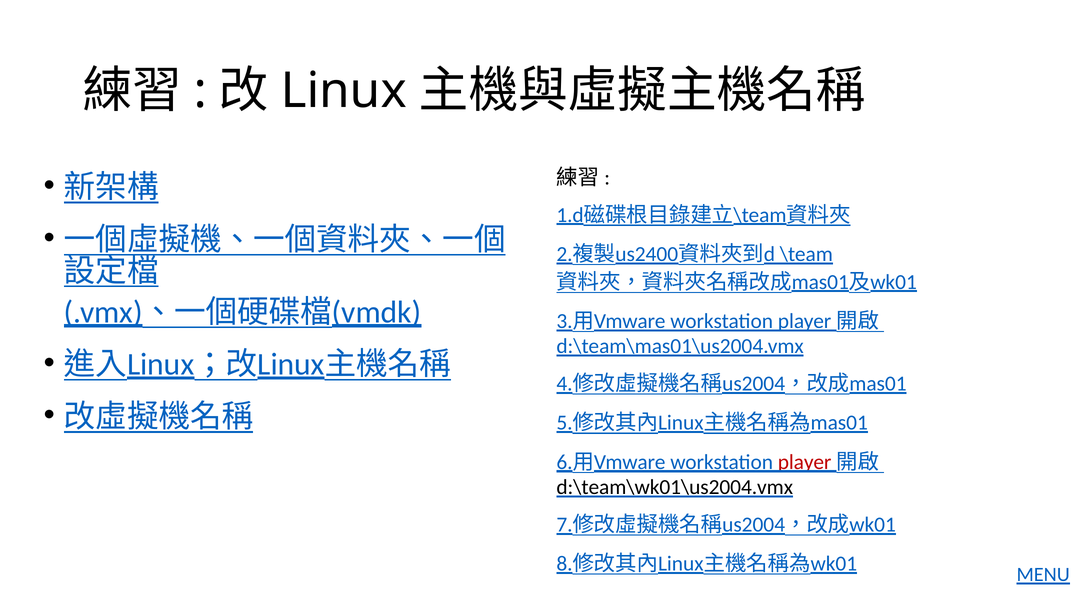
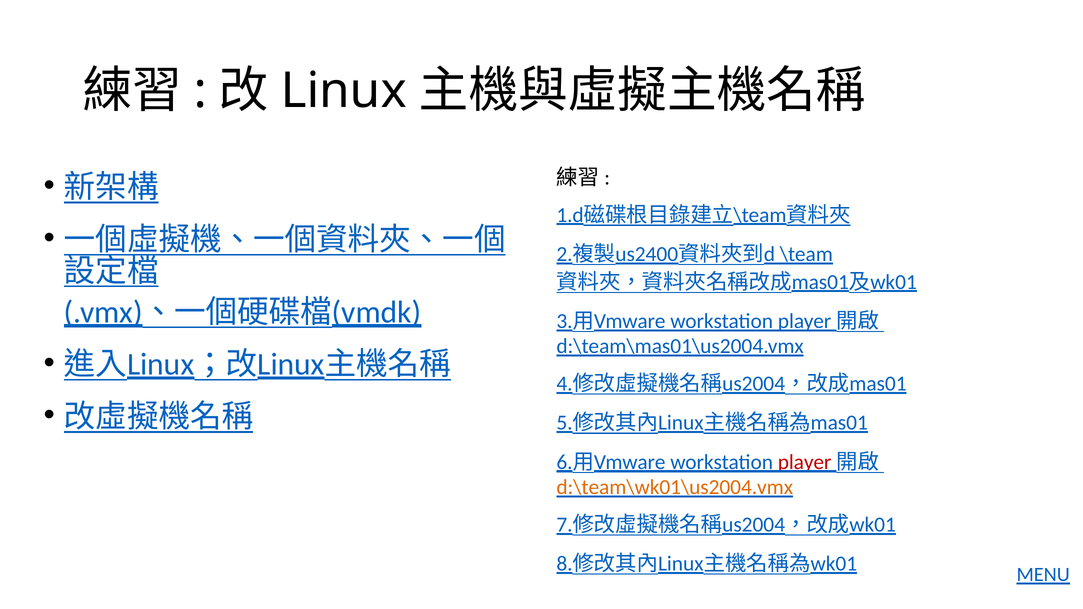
d:\team\wk01\us2004.vmx colour: black -> orange
